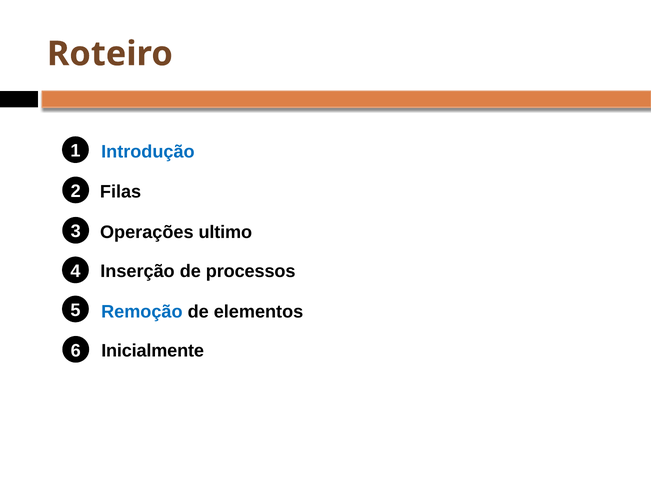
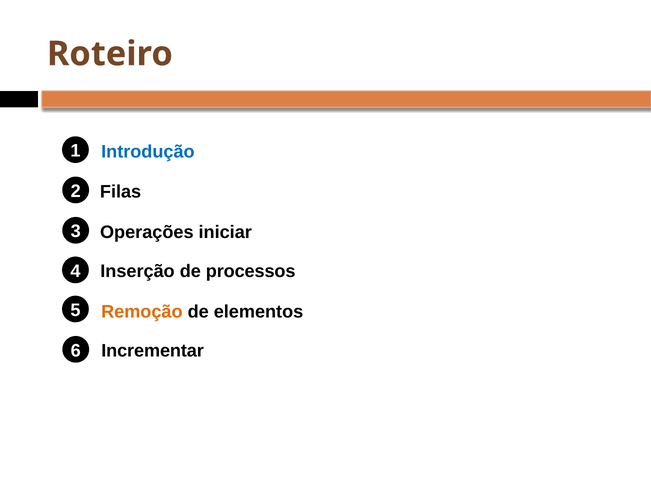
ultimo: ultimo -> iniciar
Remoção colour: blue -> orange
Inicialmente: Inicialmente -> Incrementar
